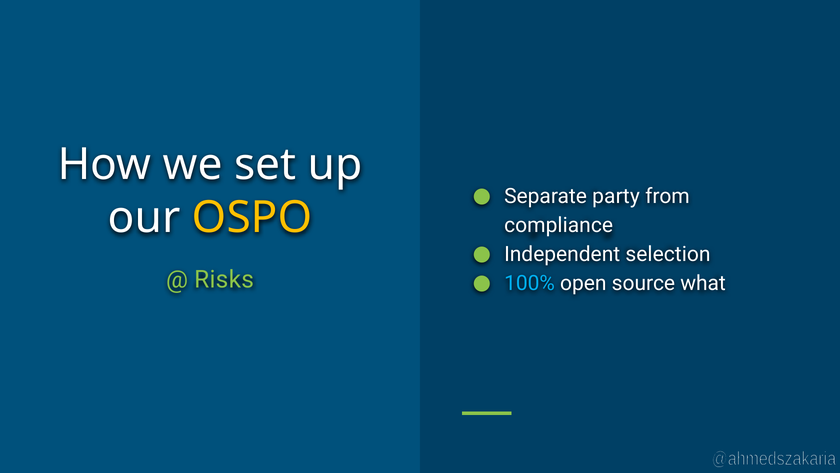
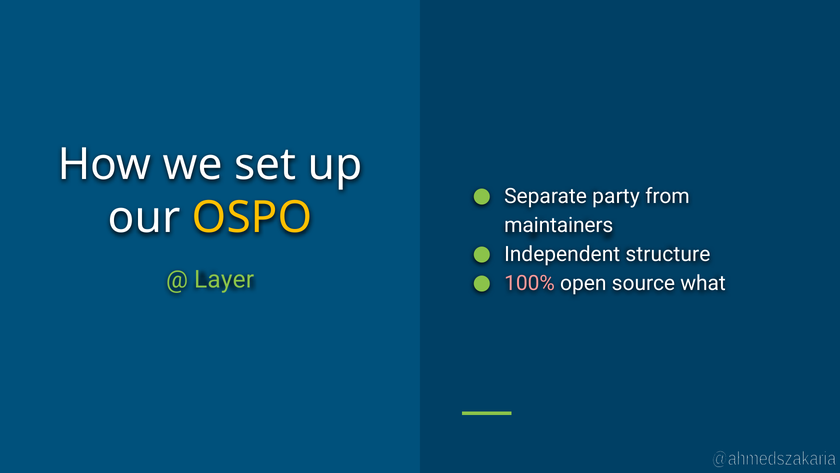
compliance: compliance -> maintainers
selection: selection -> structure
Risks: Risks -> Layer
100% colour: light blue -> pink
